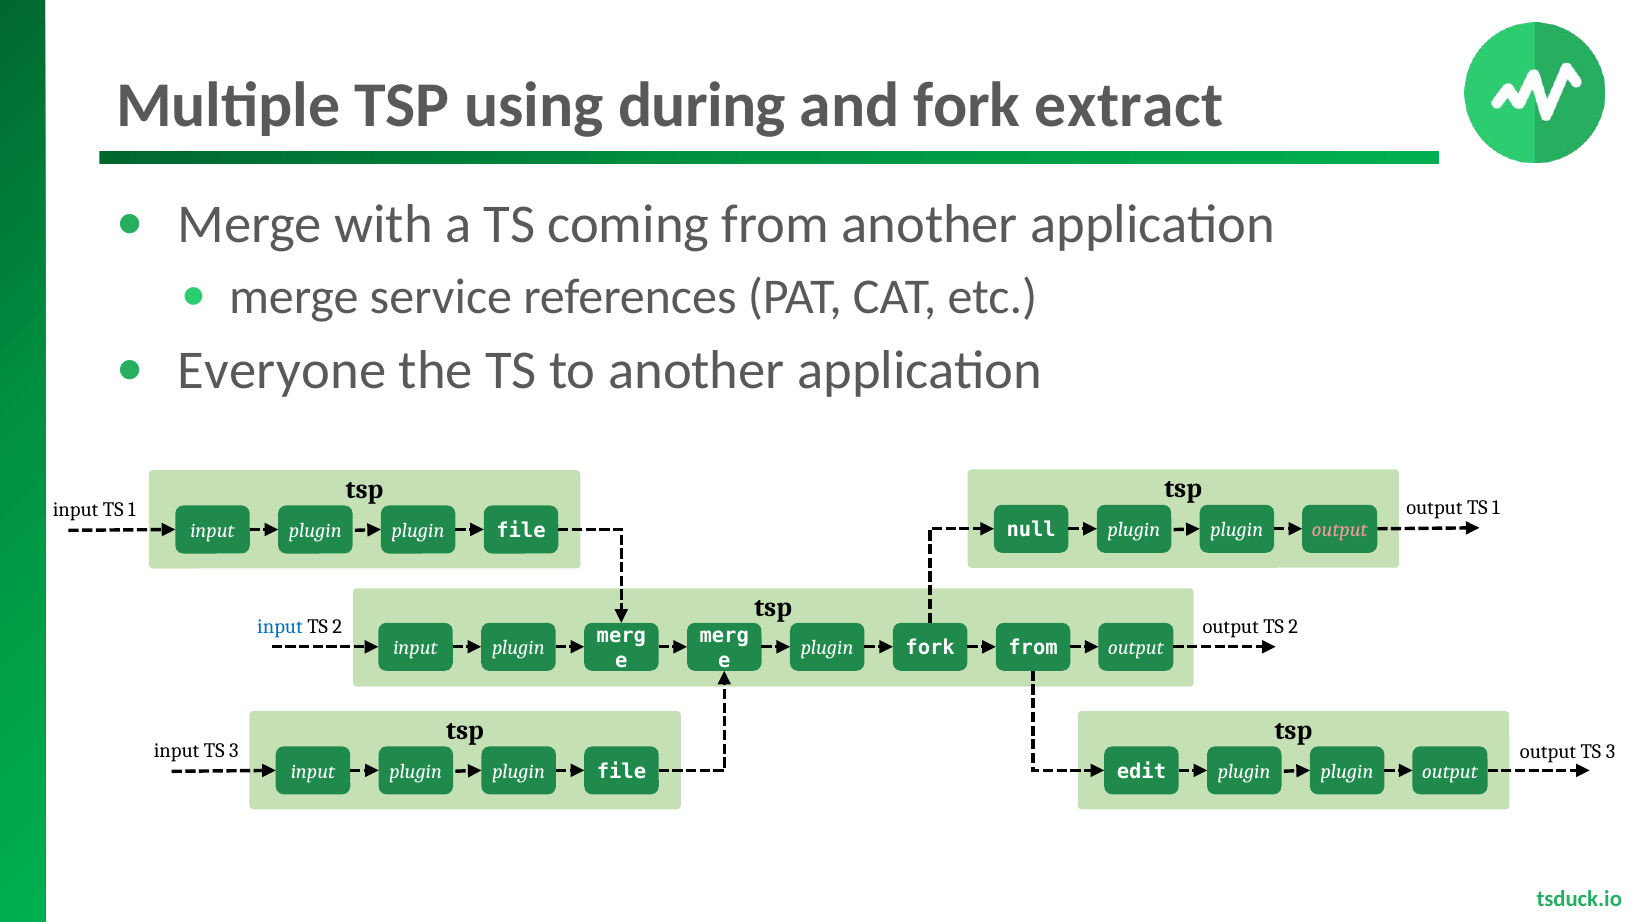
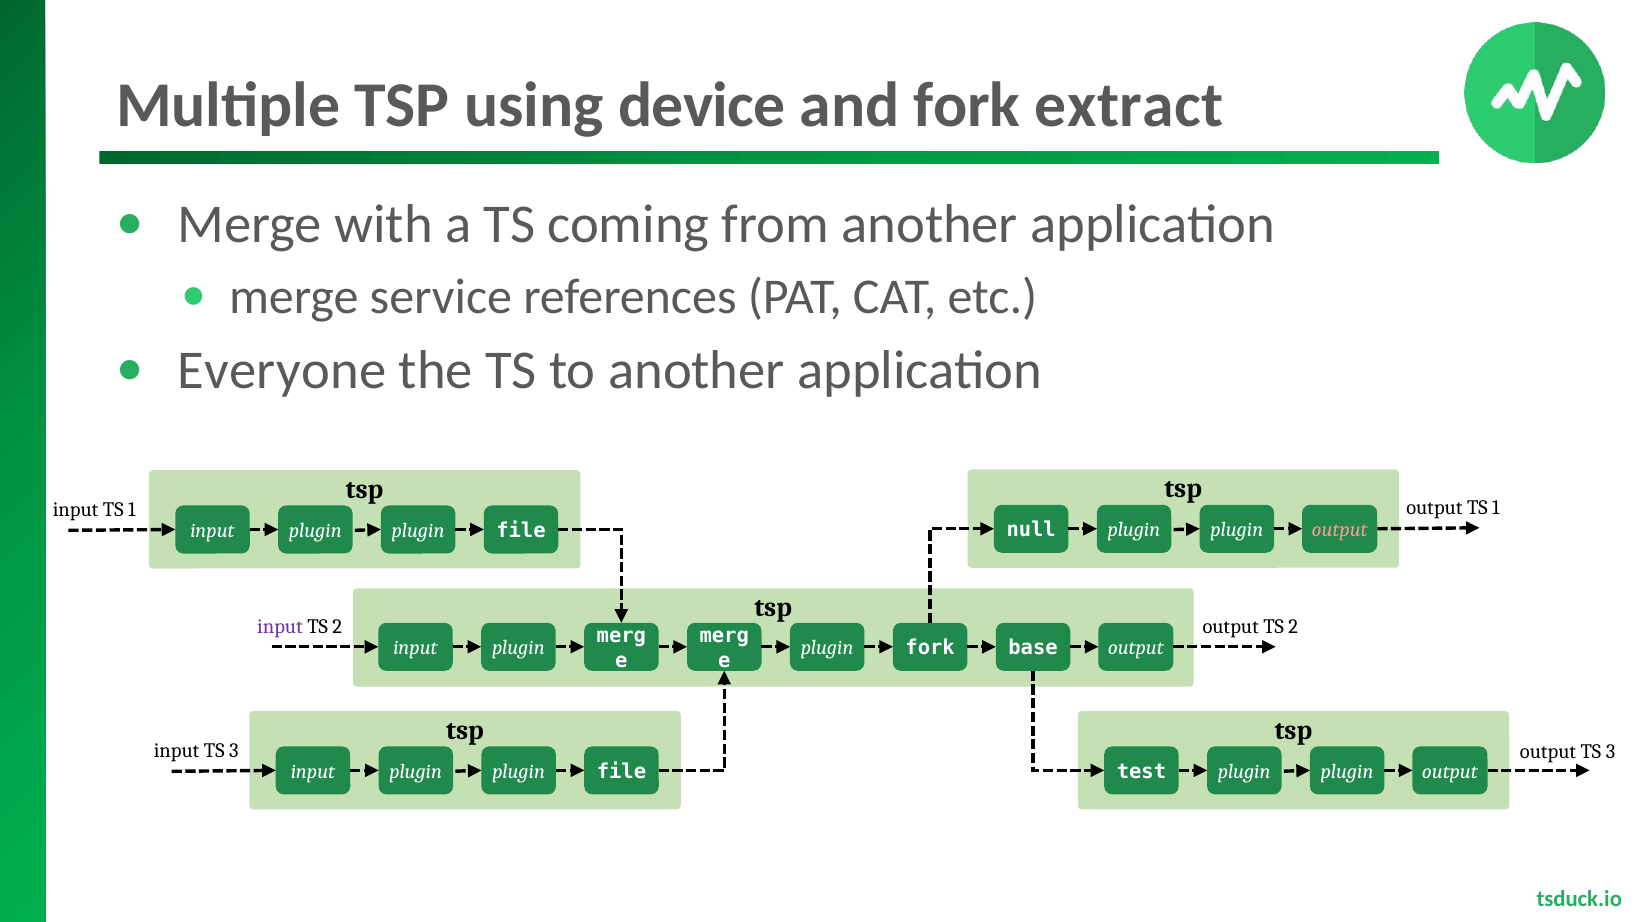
during: during -> device
input at (280, 627) colour: blue -> purple
fork from: from -> base
edit: edit -> test
